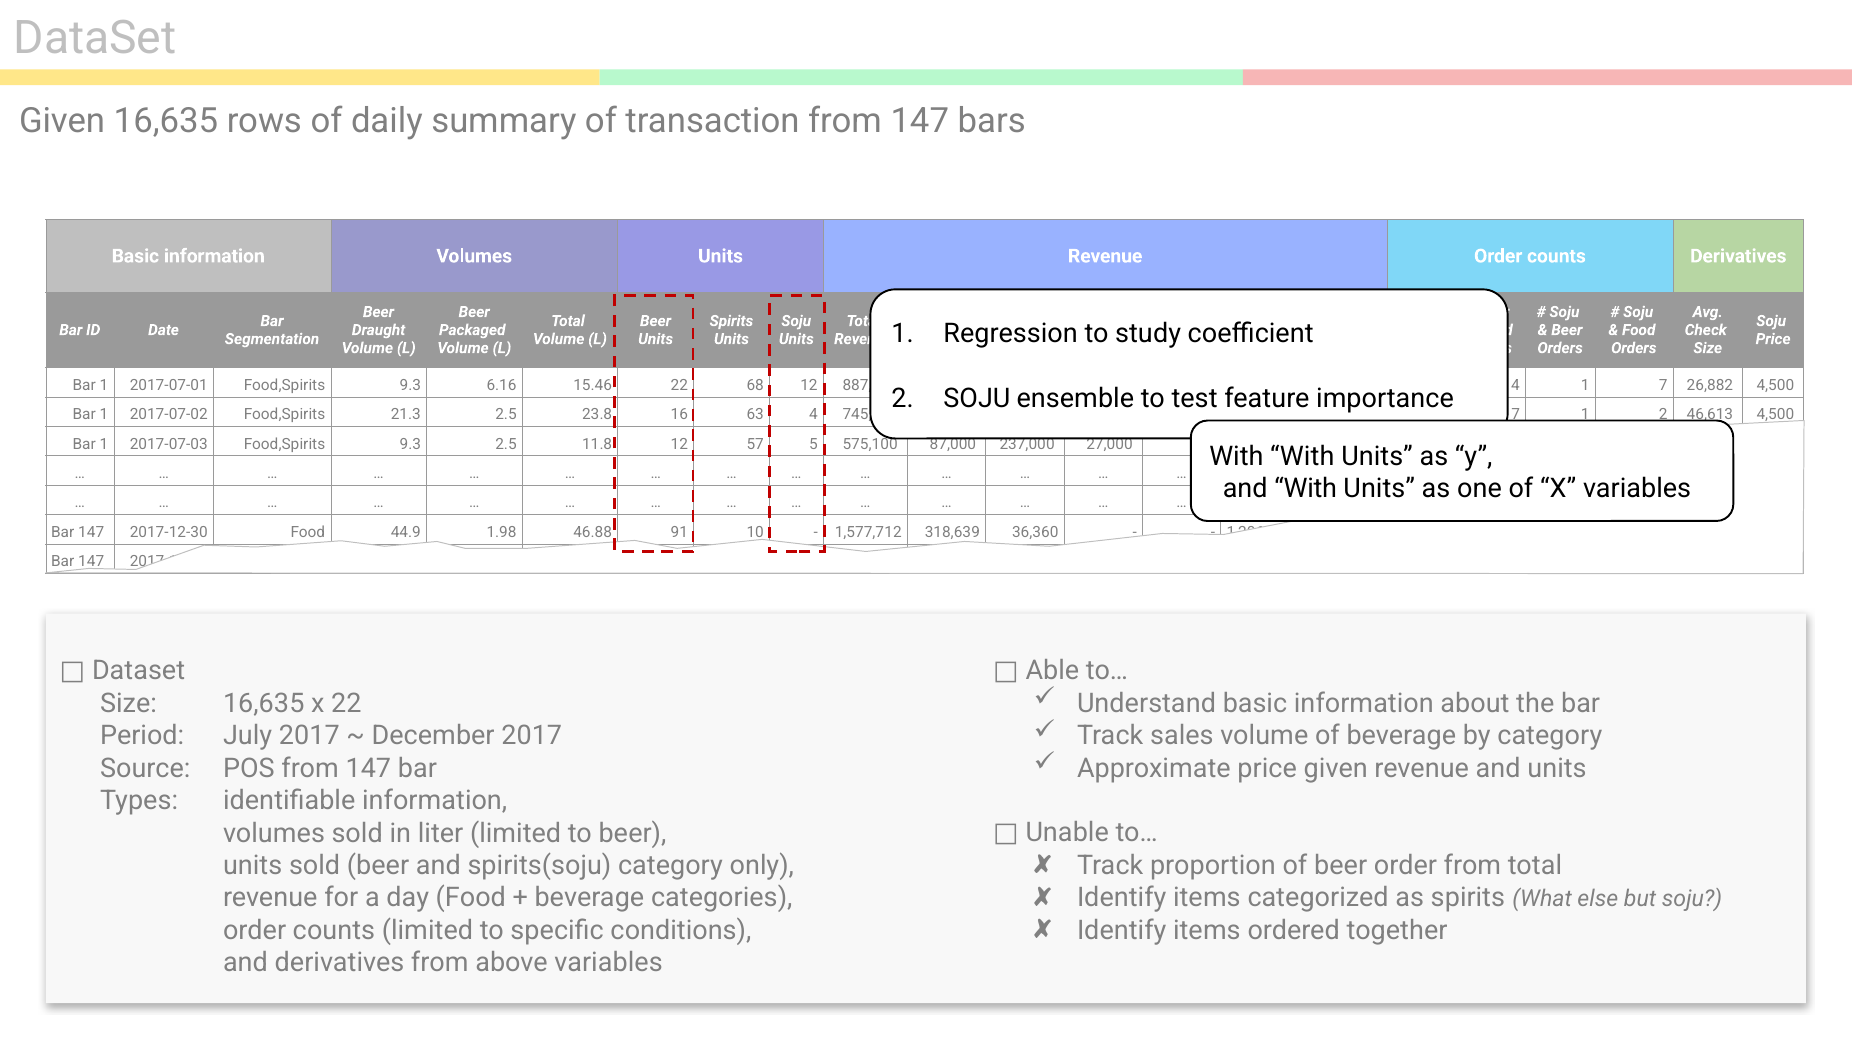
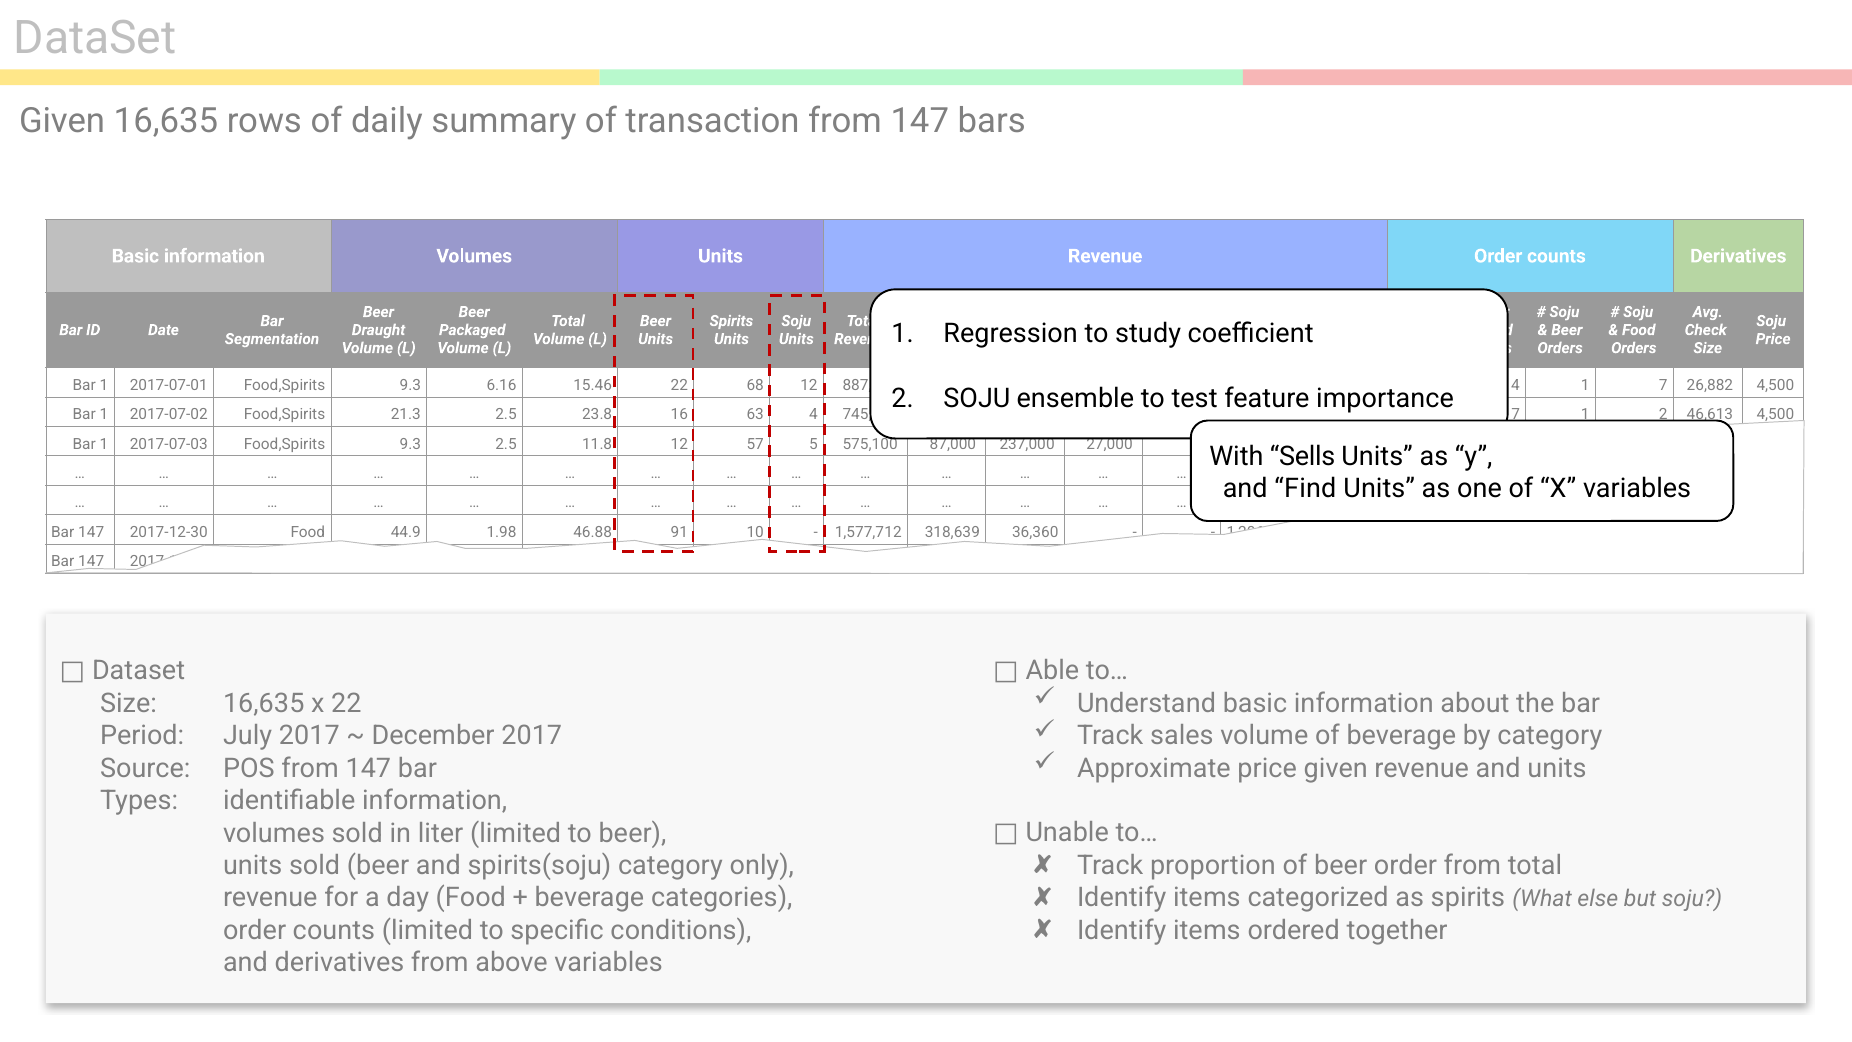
With at (1302, 456): With -> Sells
With at (1306, 489): With -> Find
